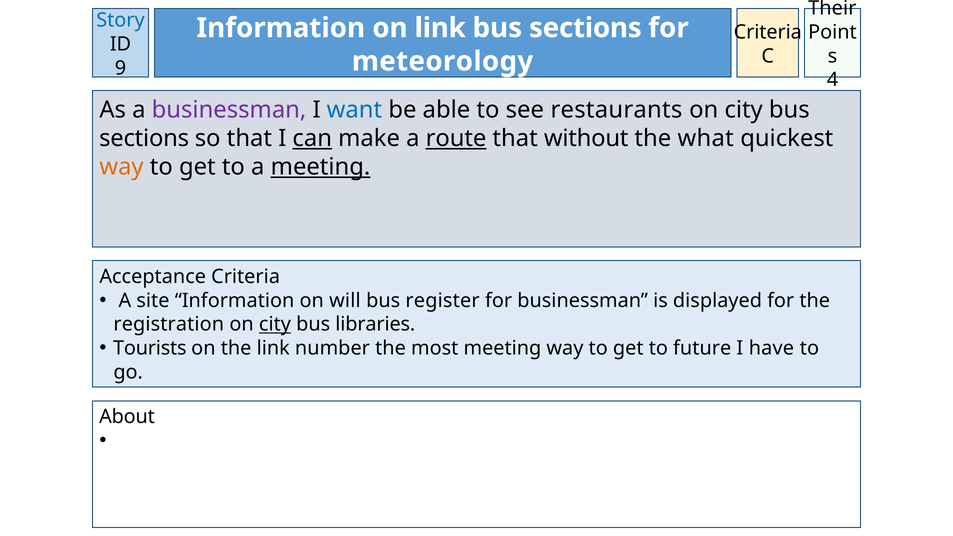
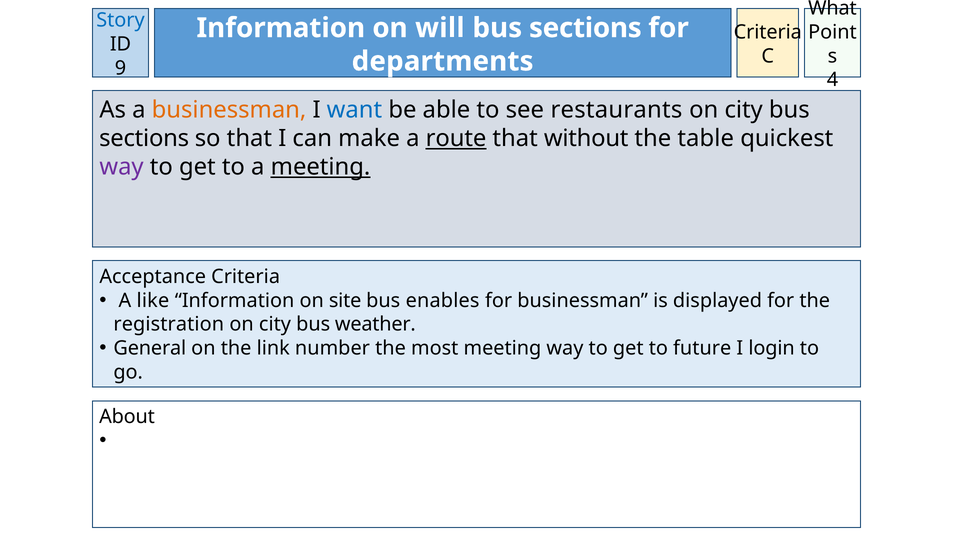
Their: Their -> What
on link: link -> will
meteorology: meteorology -> departments
businessman at (229, 110) colour: purple -> orange
can underline: present -> none
what: what -> table
way at (122, 167) colour: orange -> purple
site: site -> like
will: will -> site
register: register -> enables
city at (275, 324) underline: present -> none
libraries: libraries -> weather
Tourists: Tourists -> General
have: have -> login
